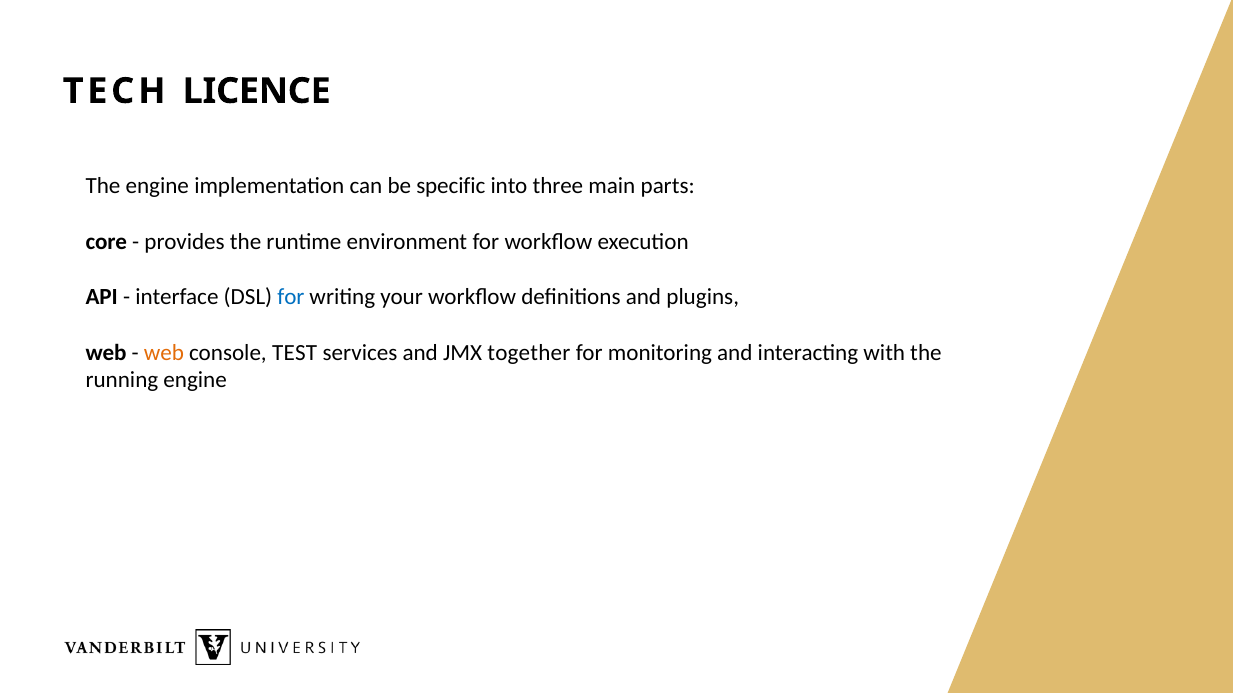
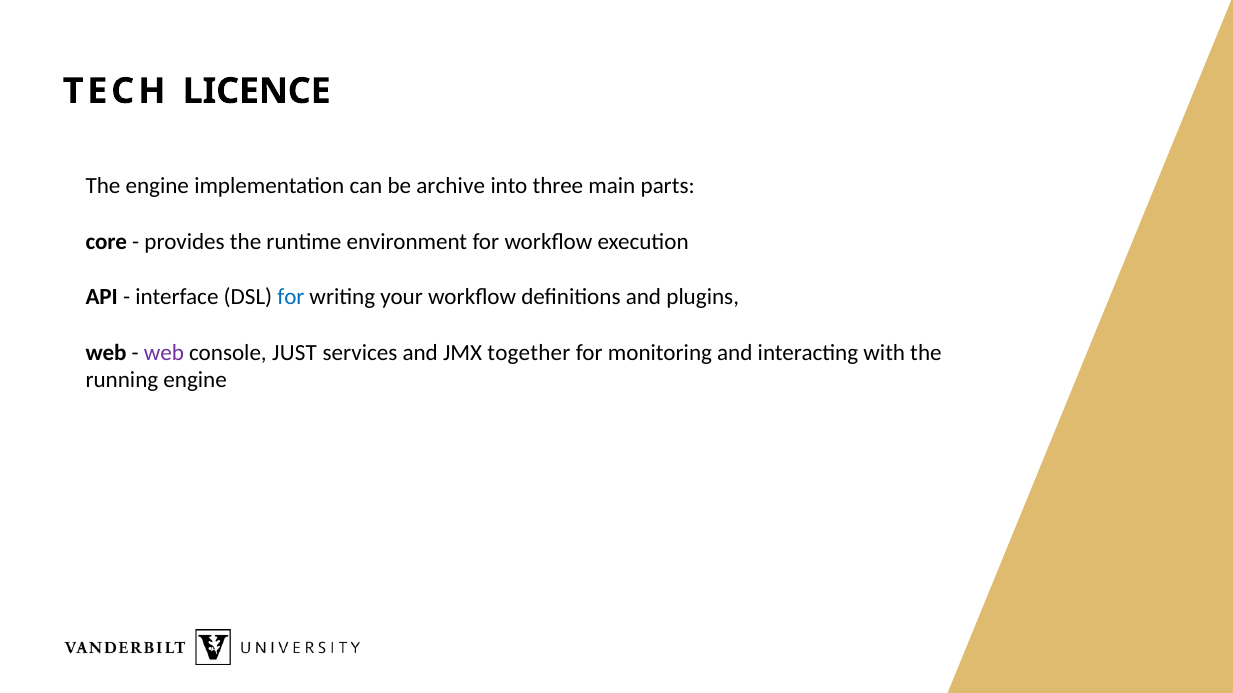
specific: specific -> archive
web at (164, 353) colour: orange -> purple
TEST: TEST -> JUST
